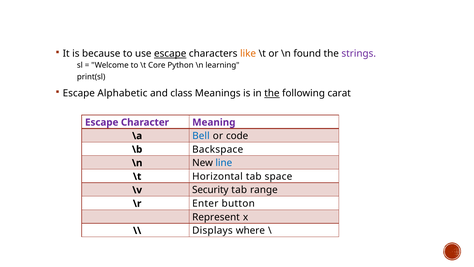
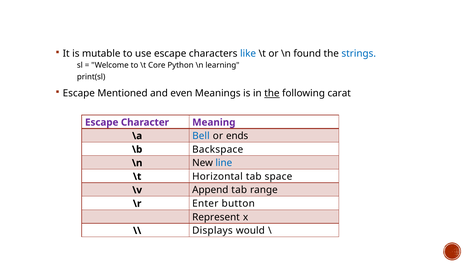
because: because -> mutable
escape at (170, 54) underline: present -> none
like colour: orange -> blue
strings colour: purple -> blue
Alphabetic: Alphabetic -> Mentioned
class: class -> even
code: code -> ends
Security: Security -> Append
where: where -> would
